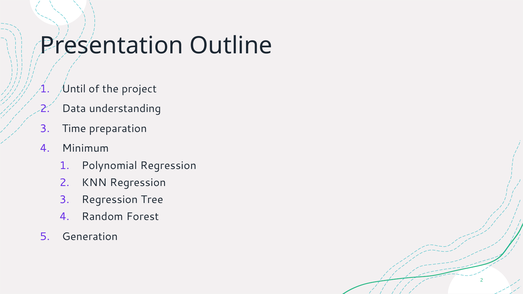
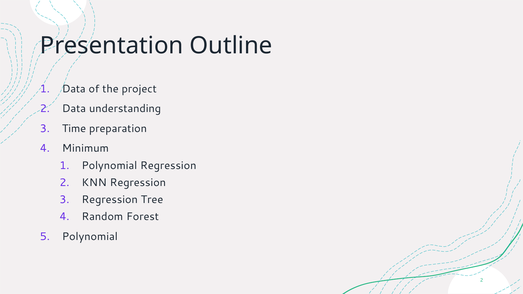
Until at (74, 89): Until -> Data
Generation at (90, 237): Generation -> Polynomial
